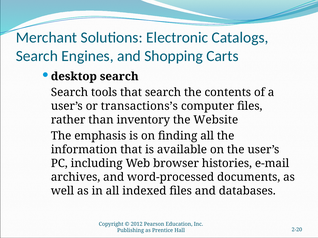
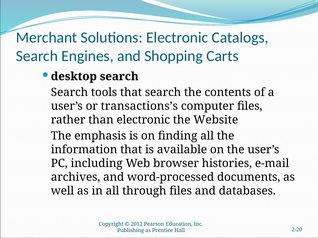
than inventory: inventory -> electronic
indexed: indexed -> through
